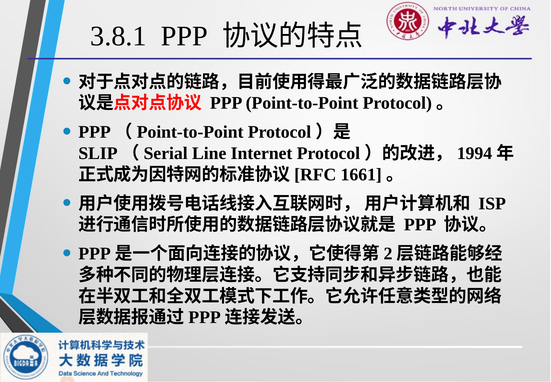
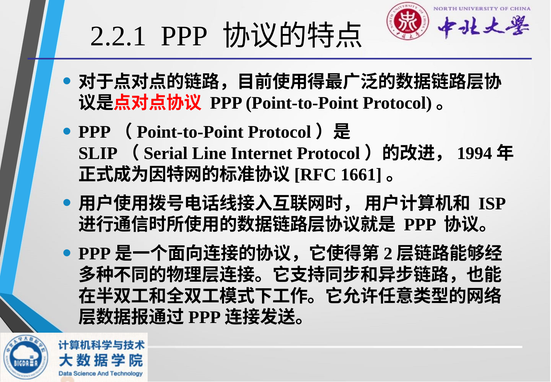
3.8.1: 3.8.1 -> 2.2.1
